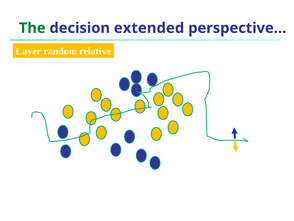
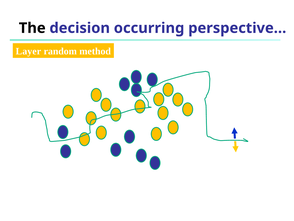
The colour: green -> black
extended: extended -> occurring
relative: relative -> method
